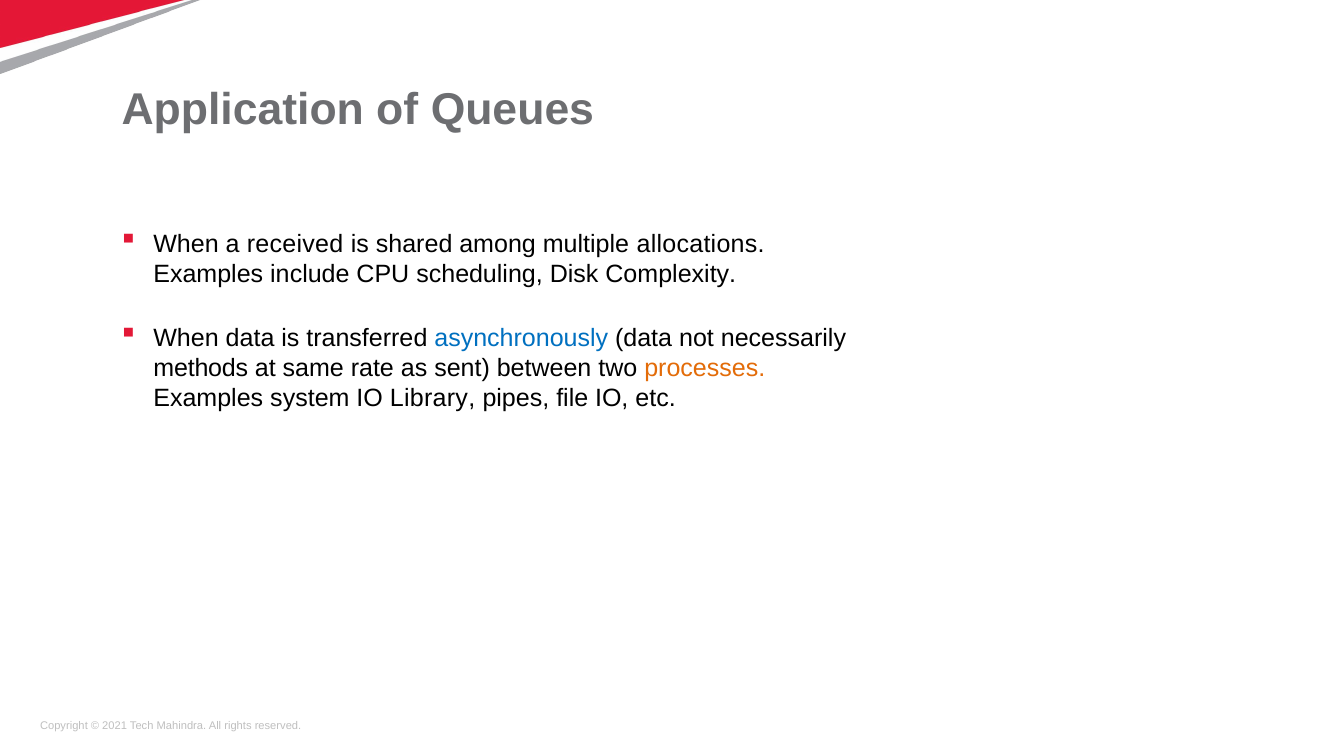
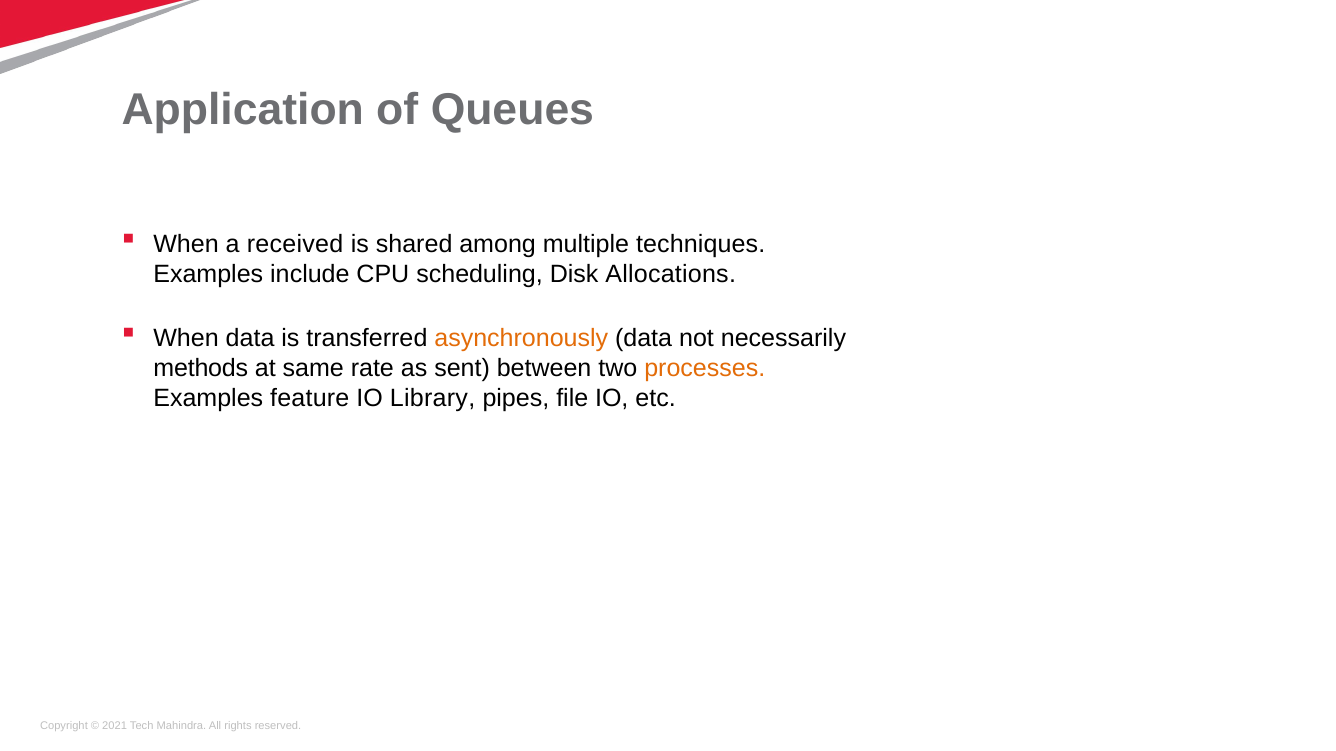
allocations: allocations -> techniques
Complexity: Complexity -> Allocations
asynchronously colour: blue -> orange
system: system -> feature
